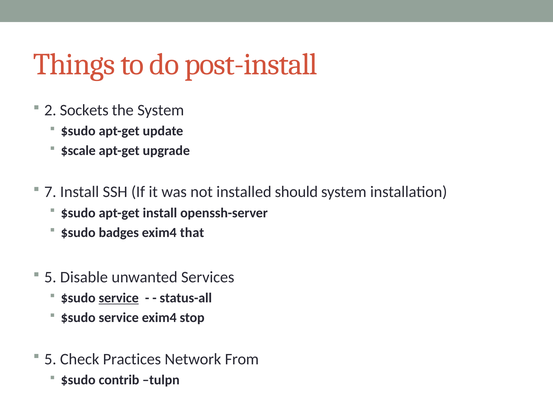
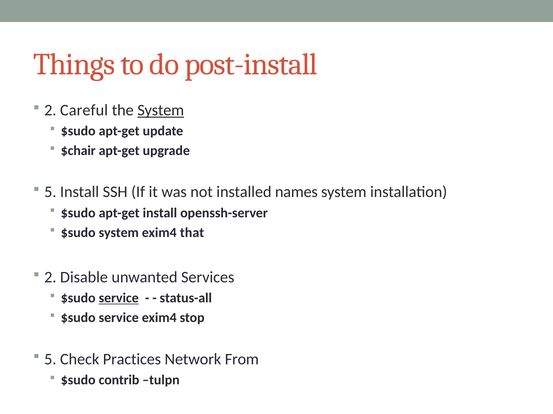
Sockets: Sockets -> Careful
System at (161, 110) underline: none -> present
$scale: $scale -> $chair
7 at (50, 192): 7 -> 5
should: should -> names
$sudo badges: badges -> system
5 at (50, 278): 5 -> 2
